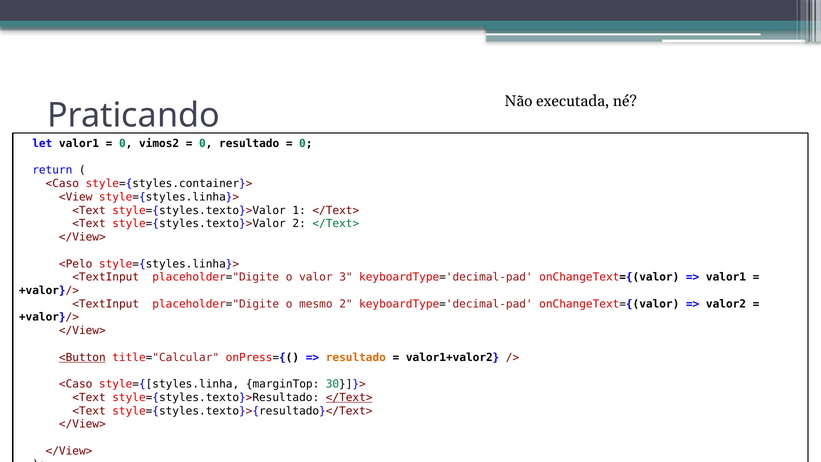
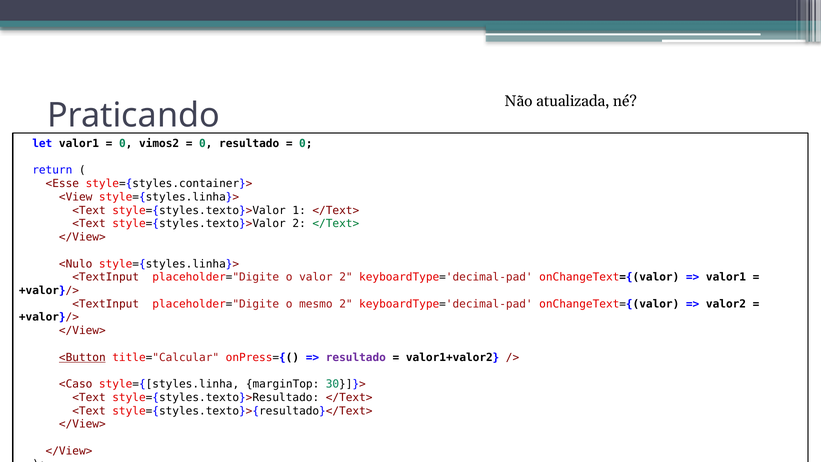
executada: executada -> atualizada
<Caso at (62, 184): <Caso -> <Esse
<Pelo: <Pelo -> <Nulo
valor 3: 3 -> 2
resultado at (356, 357) colour: orange -> purple
</Text> at (349, 397) underline: present -> none
